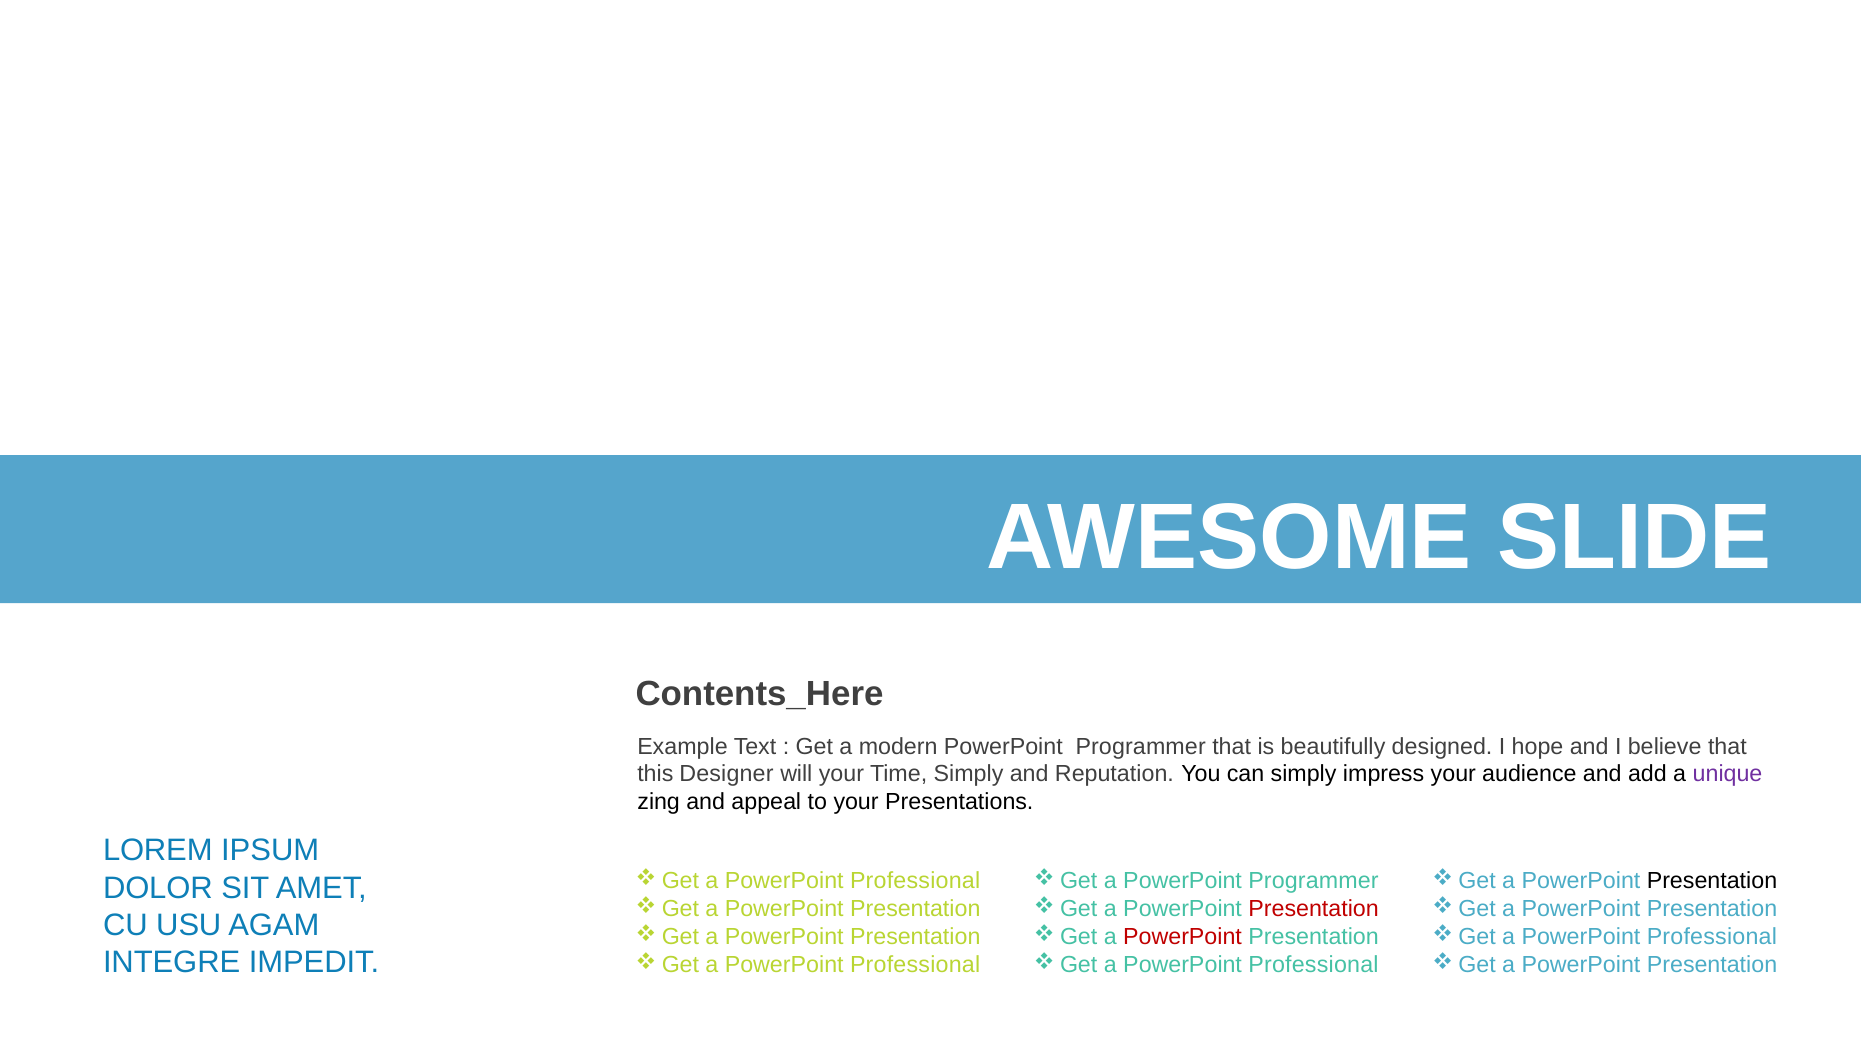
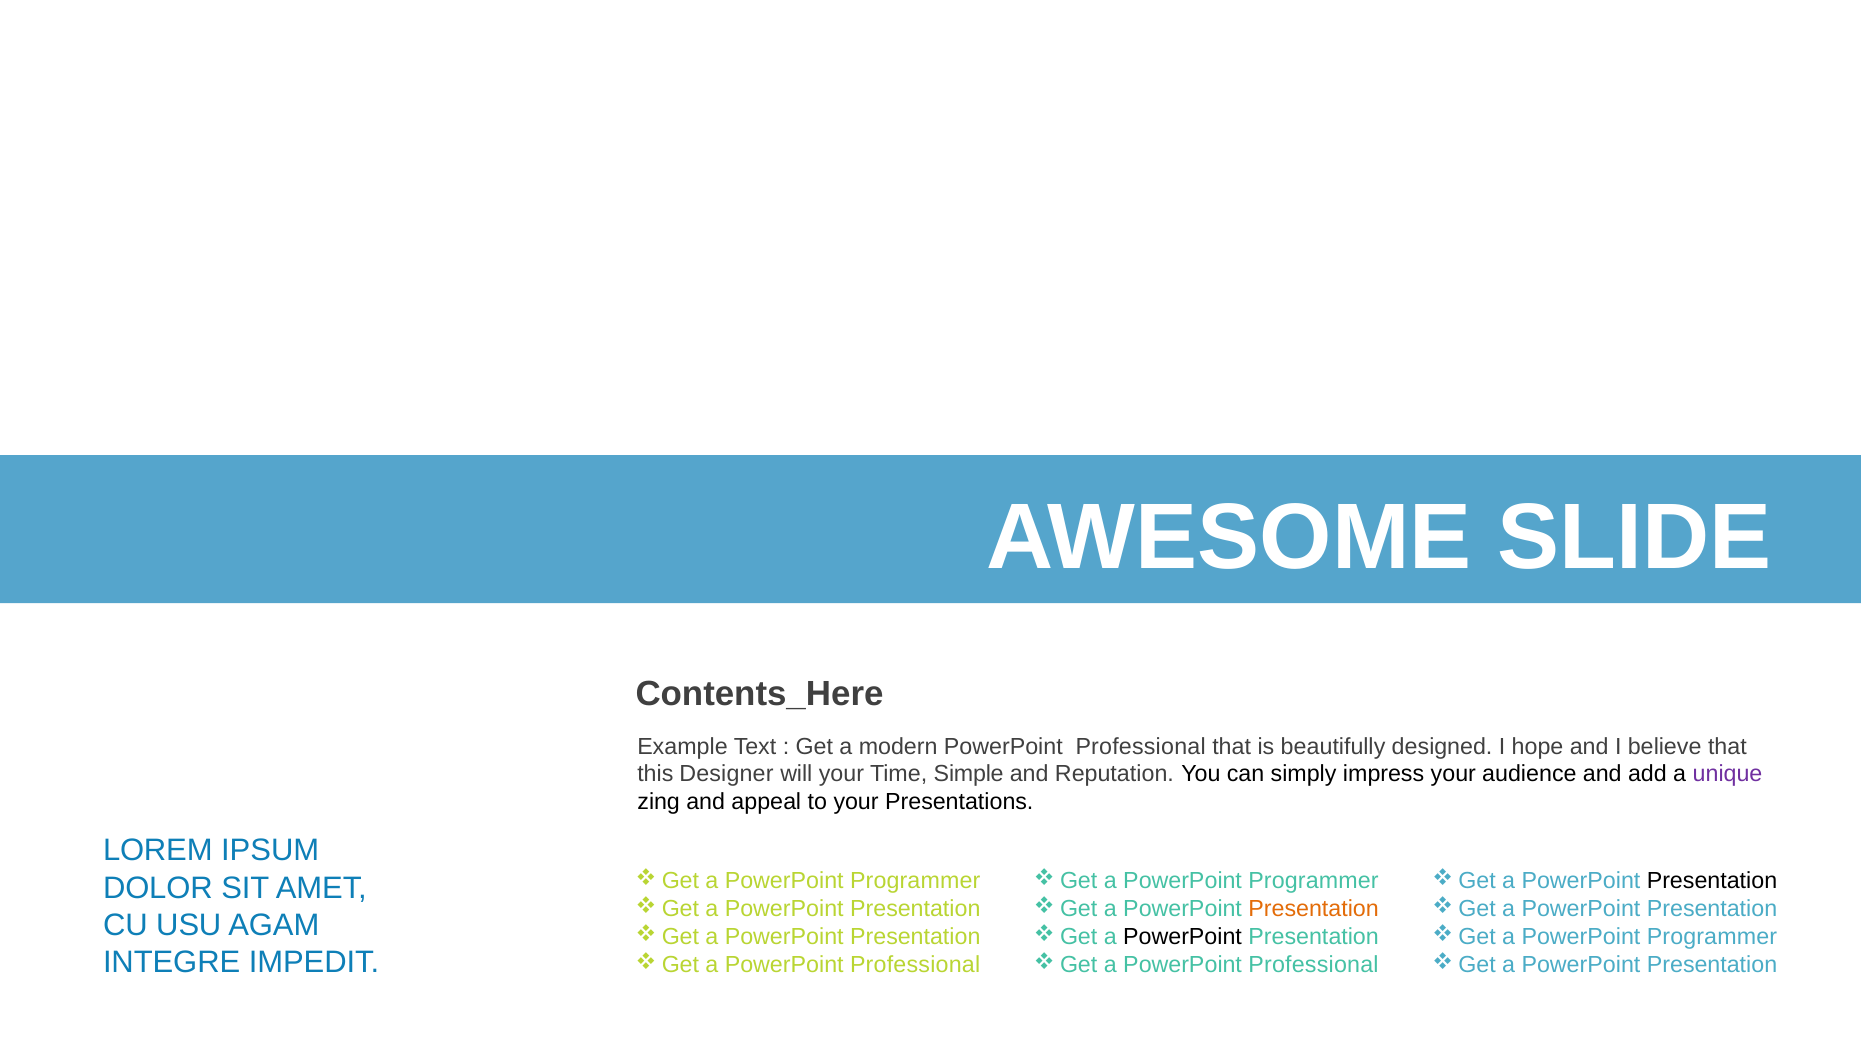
modern PowerPoint Programmer: Programmer -> Professional
Time Simply: Simply -> Simple
Professional at (915, 881): Professional -> Programmer
Presentation at (1314, 909) colour: red -> orange
PowerPoint at (1183, 937) colour: red -> black
Professional at (1712, 937): Professional -> Programmer
